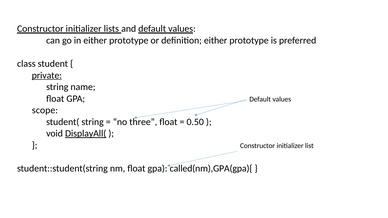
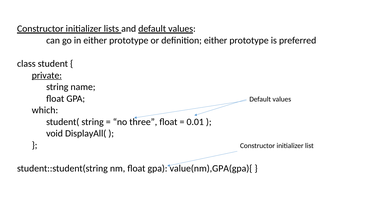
scope: scope -> which
0.50: 0.50 -> 0.01
DisplayAll( underline: present -> none
called(nm),GPA(gpa){: called(nm),GPA(gpa){ -> value(nm),GPA(gpa){
